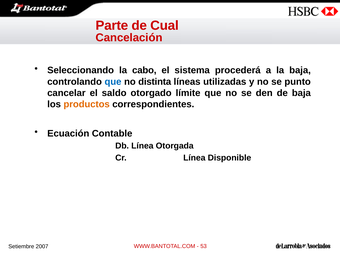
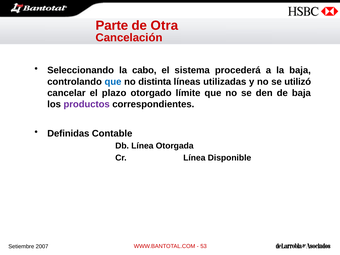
Cual: Cual -> Otra
punto: punto -> utilizó
saldo: saldo -> plazo
productos colour: orange -> purple
Ecuación: Ecuación -> Definidas
